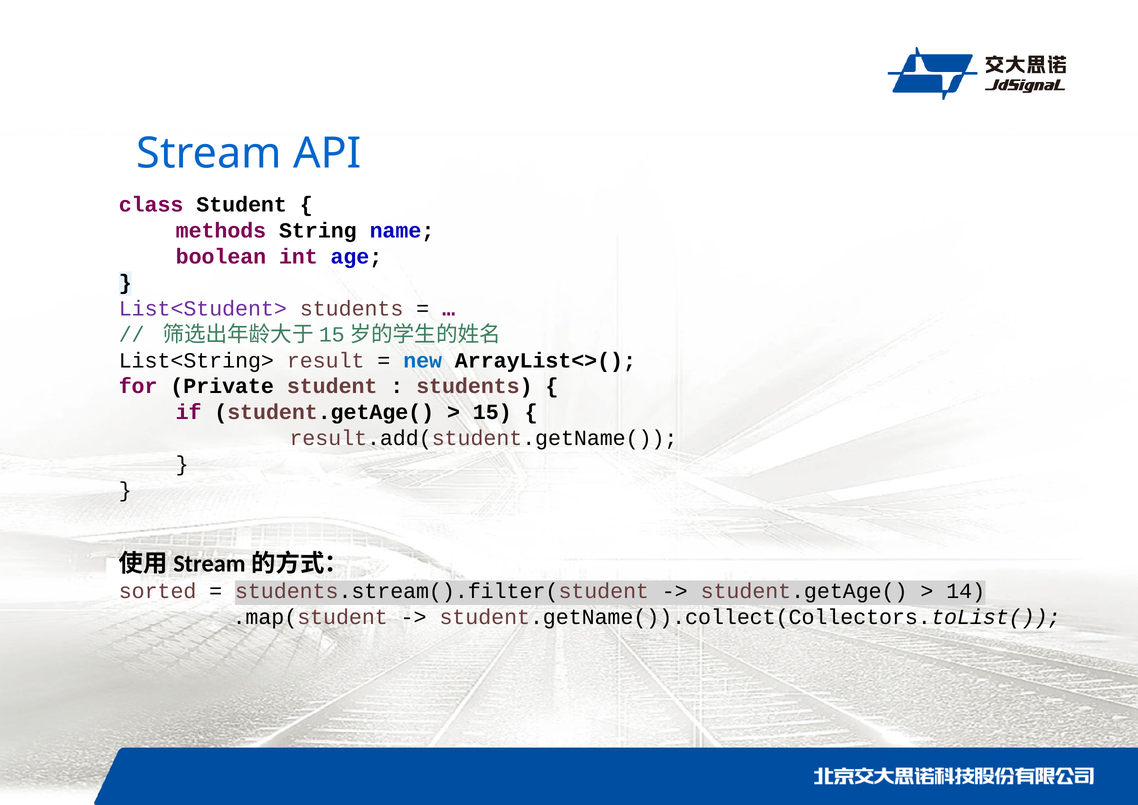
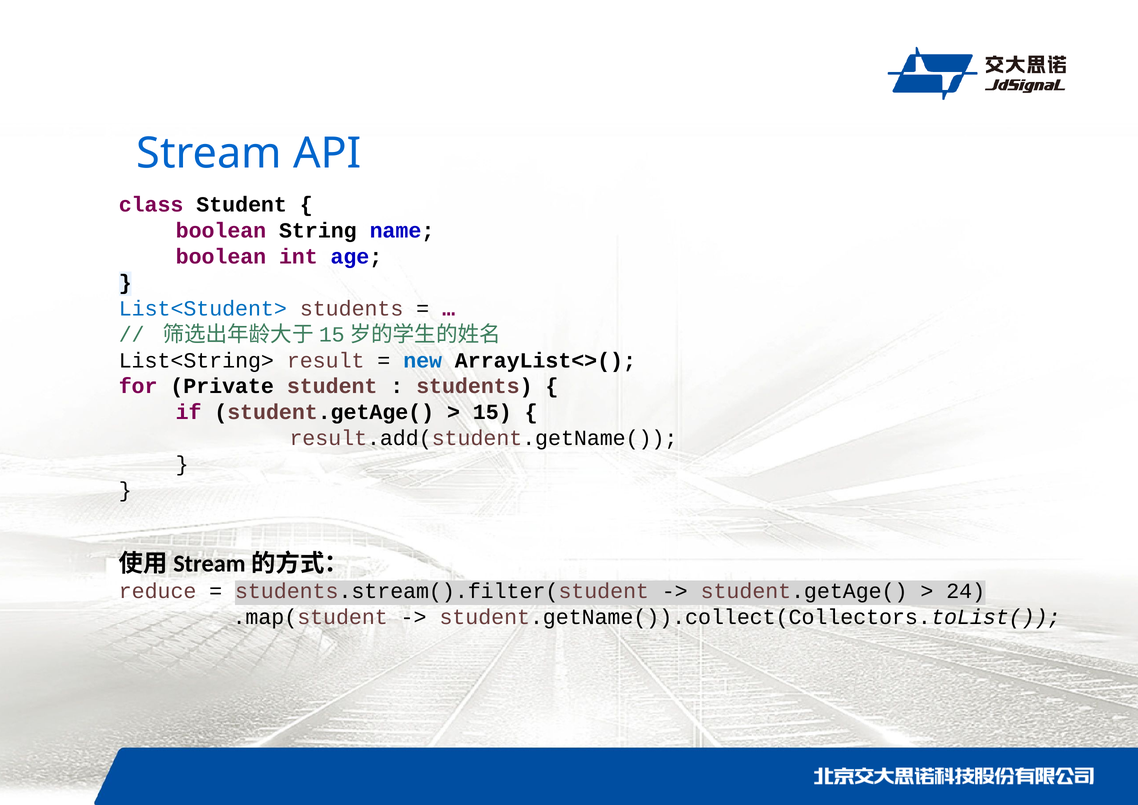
methods at (221, 231): methods -> boolean
List<Student> colour: purple -> blue
sorted: sorted -> reduce
14: 14 -> 24
